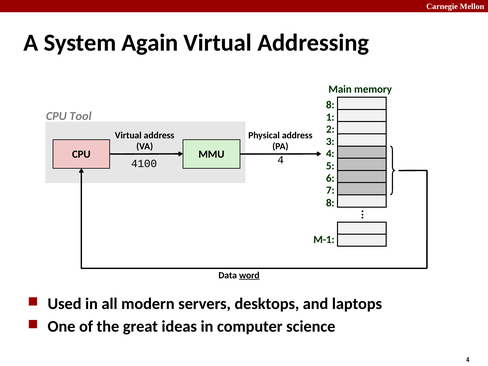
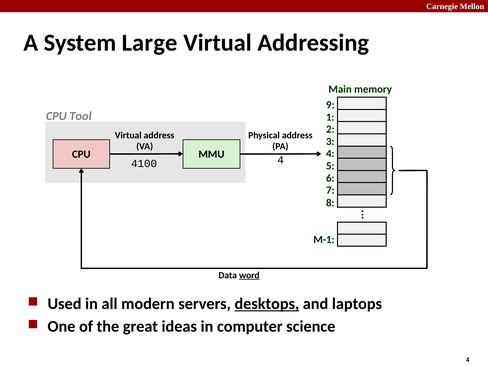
Again: Again -> Large
8 at (330, 105): 8 -> 9
desktops underline: none -> present
